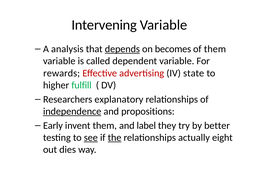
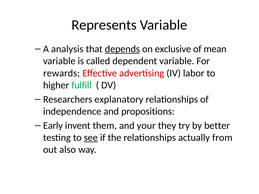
Intervening: Intervening -> Represents
becomes: becomes -> exclusive
of them: them -> mean
state: state -> labor
independence underline: present -> none
label: label -> your
the underline: present -> none
eight: eight -> from
dies: dies -> also
